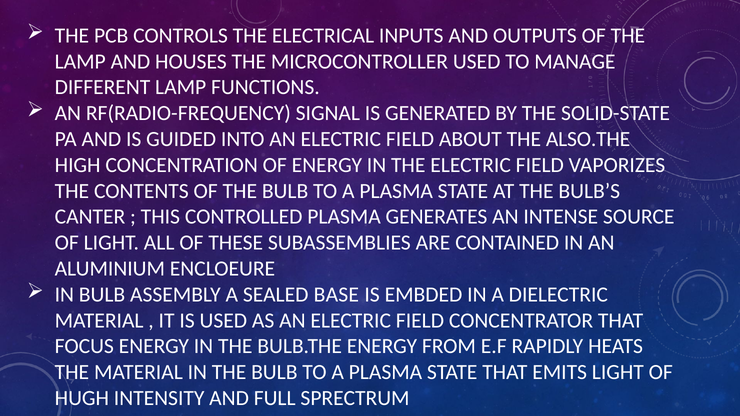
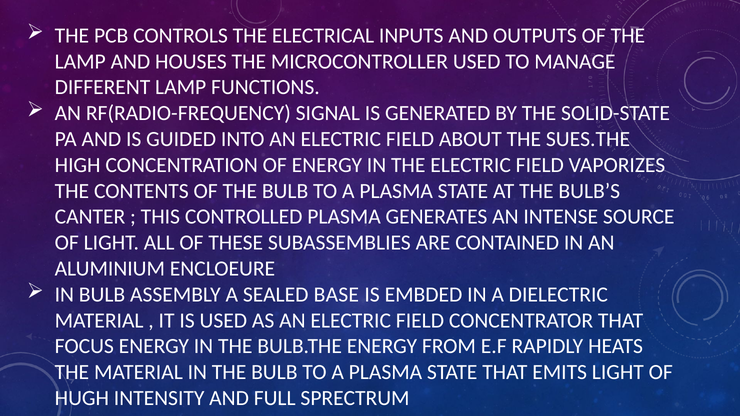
ALSO.THE: ALSO.THE -> SUES.THE
